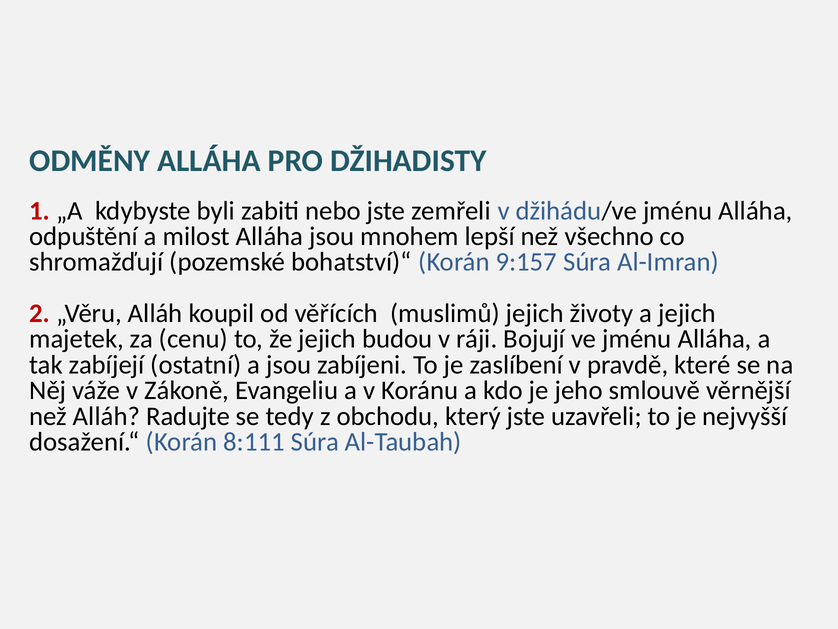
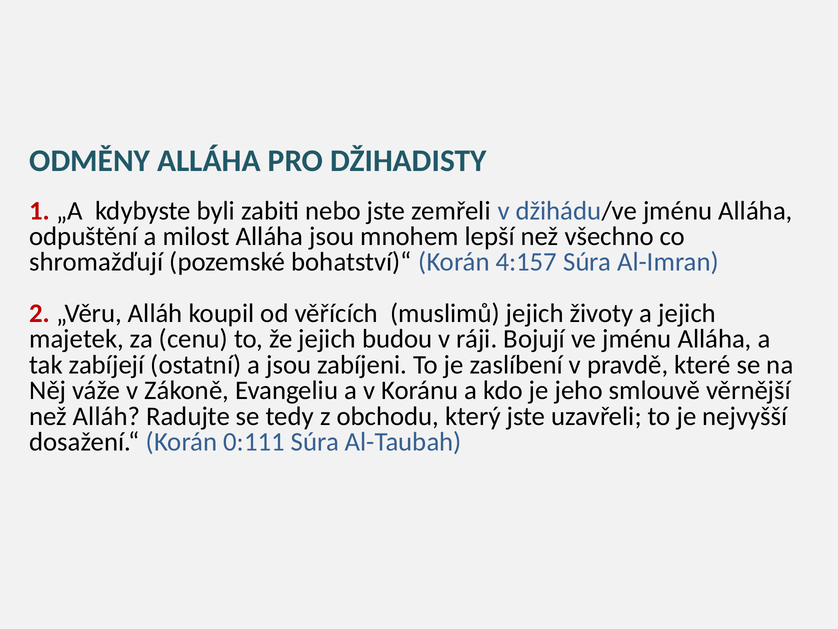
9:157: 9:157 -> 4:157
8:111: 8:111 -> 0:111
